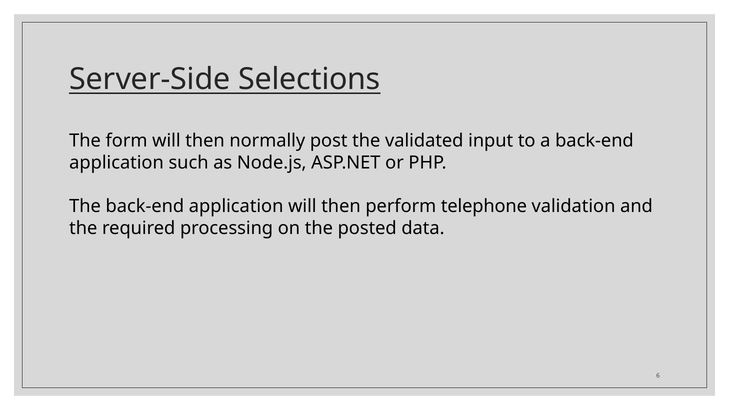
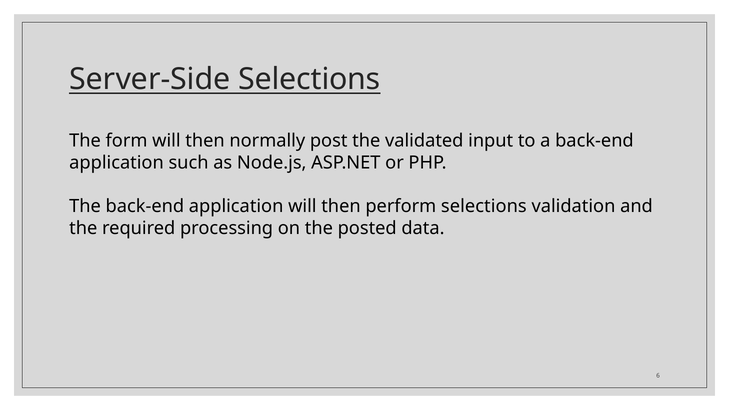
perform telephone: telephone -> selections
